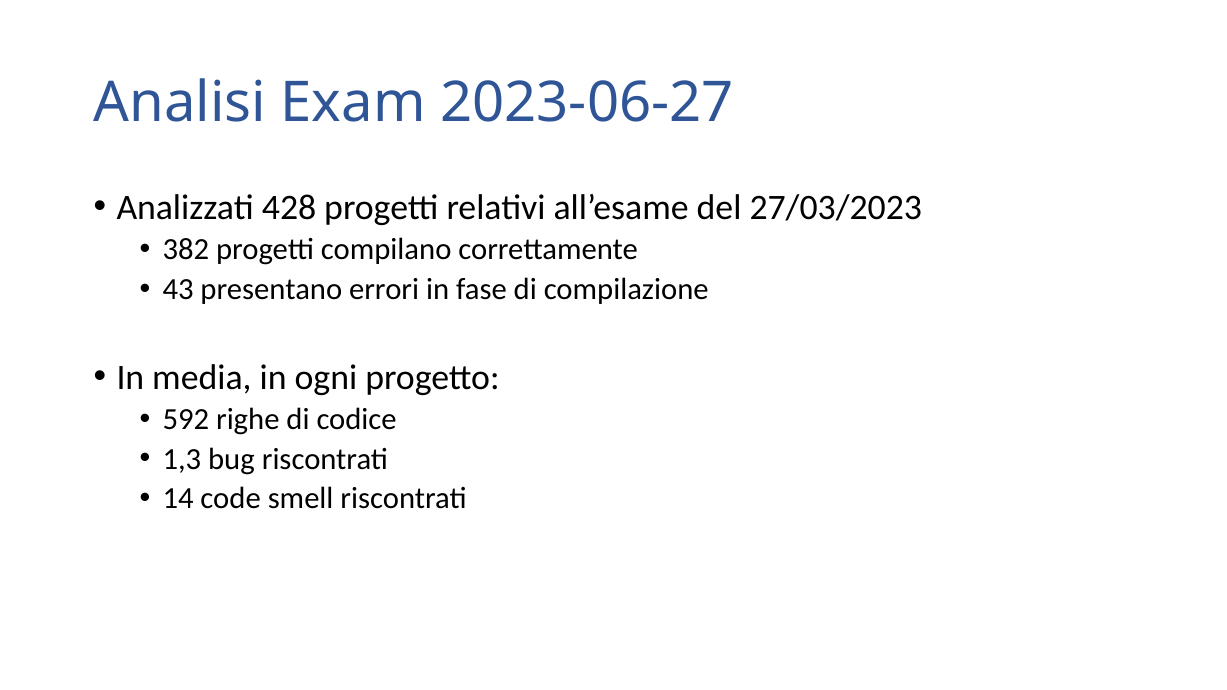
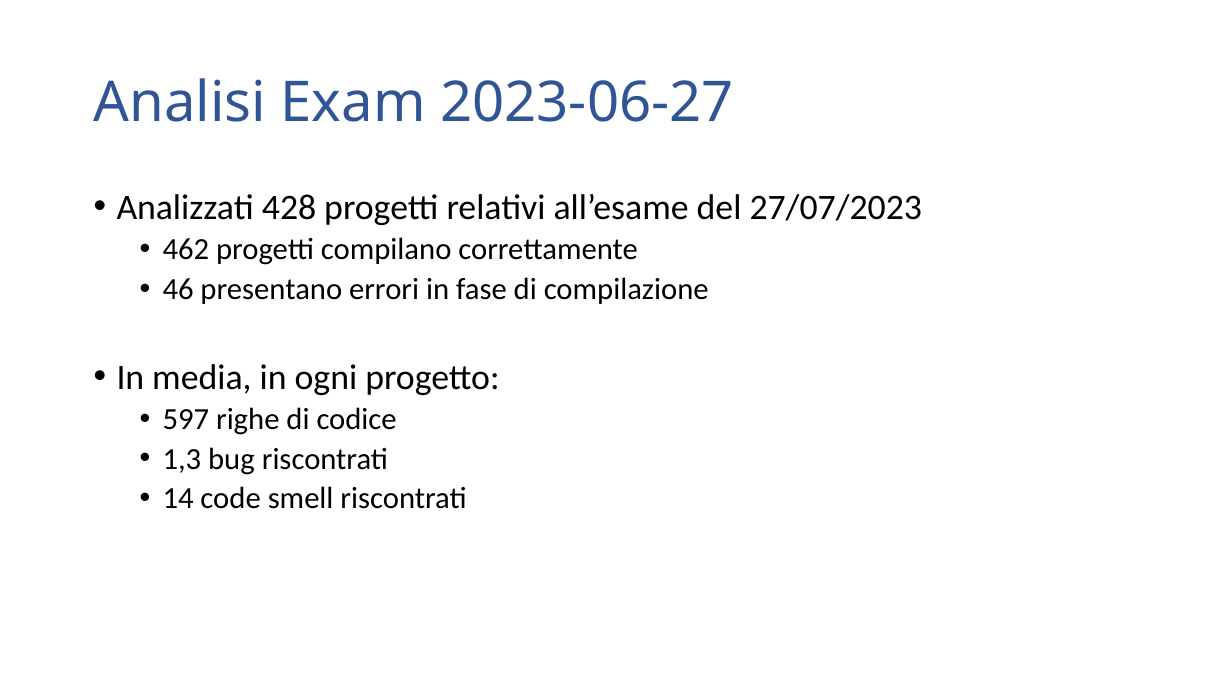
27/03/2023: 27/03/2023 -> 27/07/2023
382: 382 -> 462
43: 43 -> 46
592: 592 -> 597
